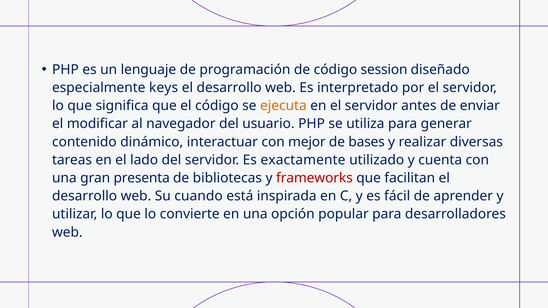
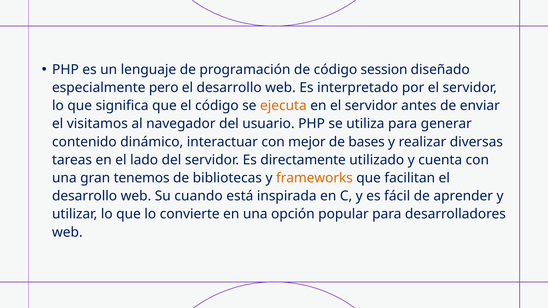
keys: keys -> pero
modificar: modificar -> visitamos
exactamente: exactamente -> directamente
presenta: presenta -> tenemos
frameworks colour: red -> orange
